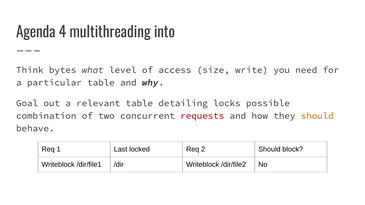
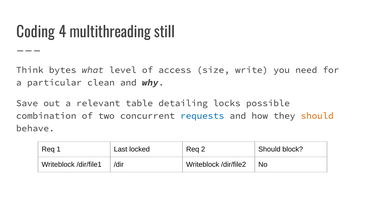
Agenda: Agenda -> Coding
into: into -> still
particular table: table -> clean
Goal: Goal -> Save
requests colour: red -> blue
